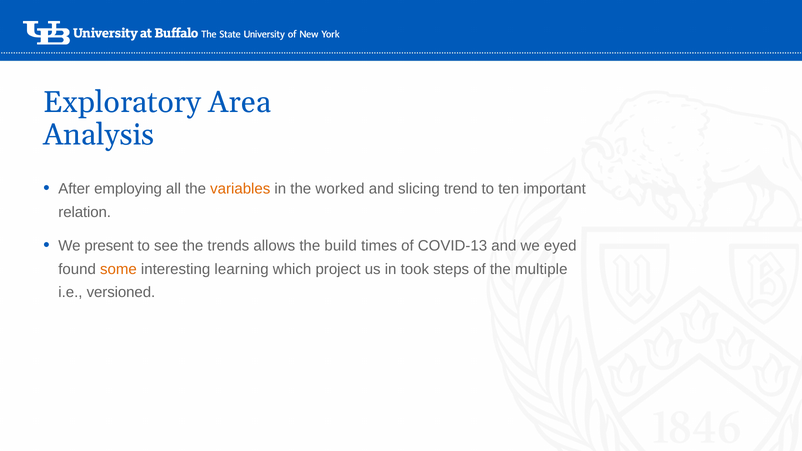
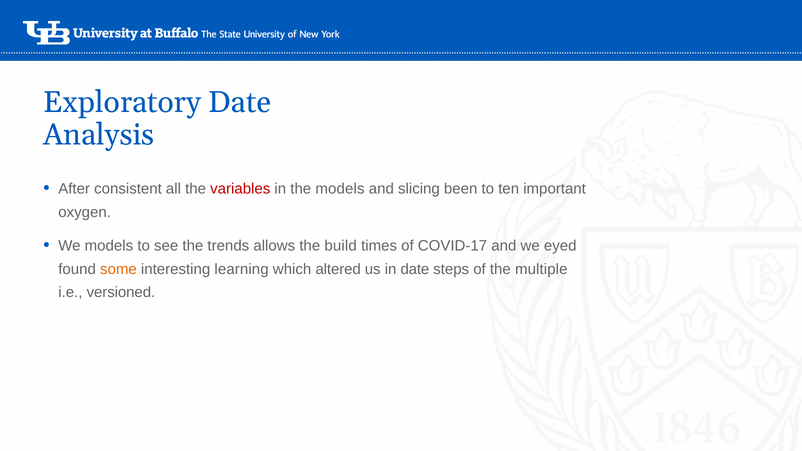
Exploratory Area: Area -> Date
employing: employing -> consistent
variables colour: orange -> red
the worked: worked -> models
trend: trend -> been
relation: relation -> oxygen
We present: present -> models
COVID-13: COVID-13 -> COVID-17
project: project -> altered
in took: took -> date
